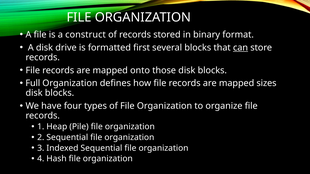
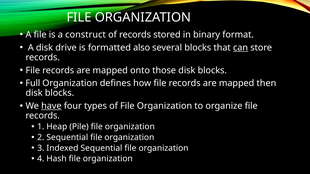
first: first -> also
sizes: sizes -> then
have underline: none -> present
